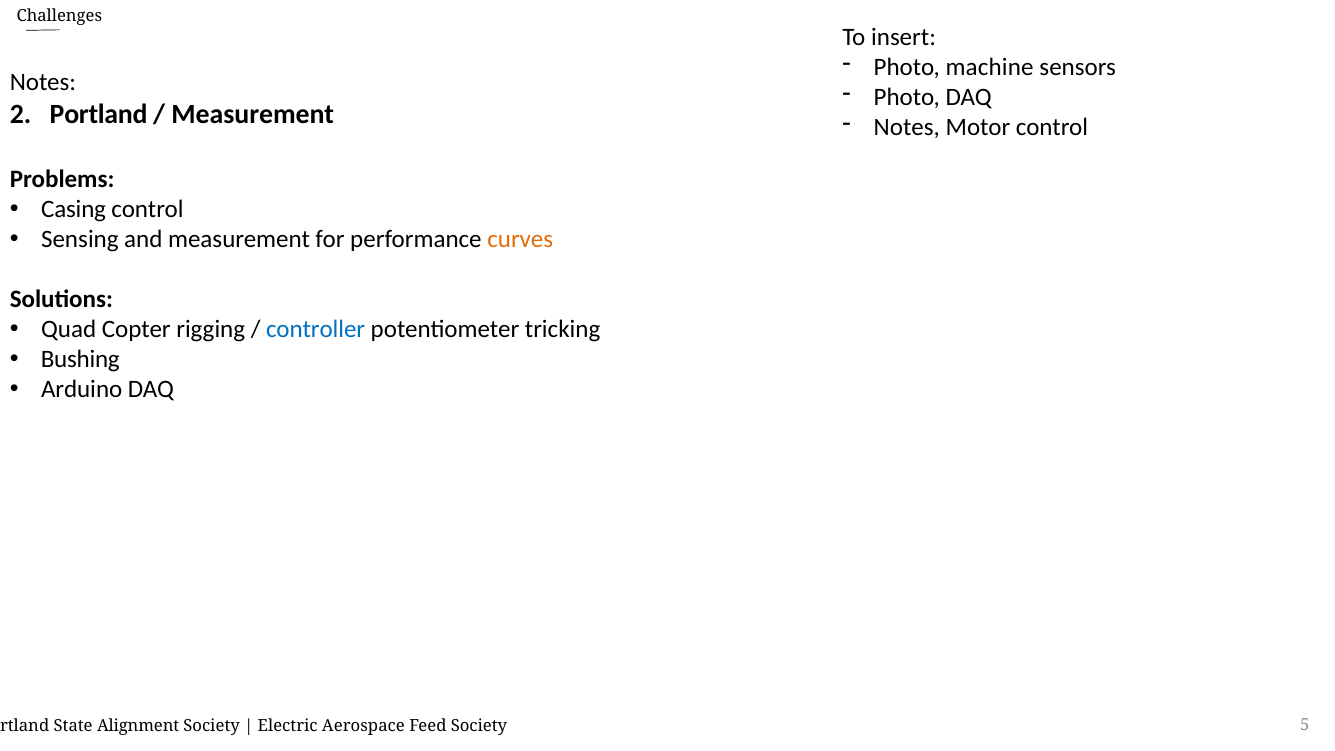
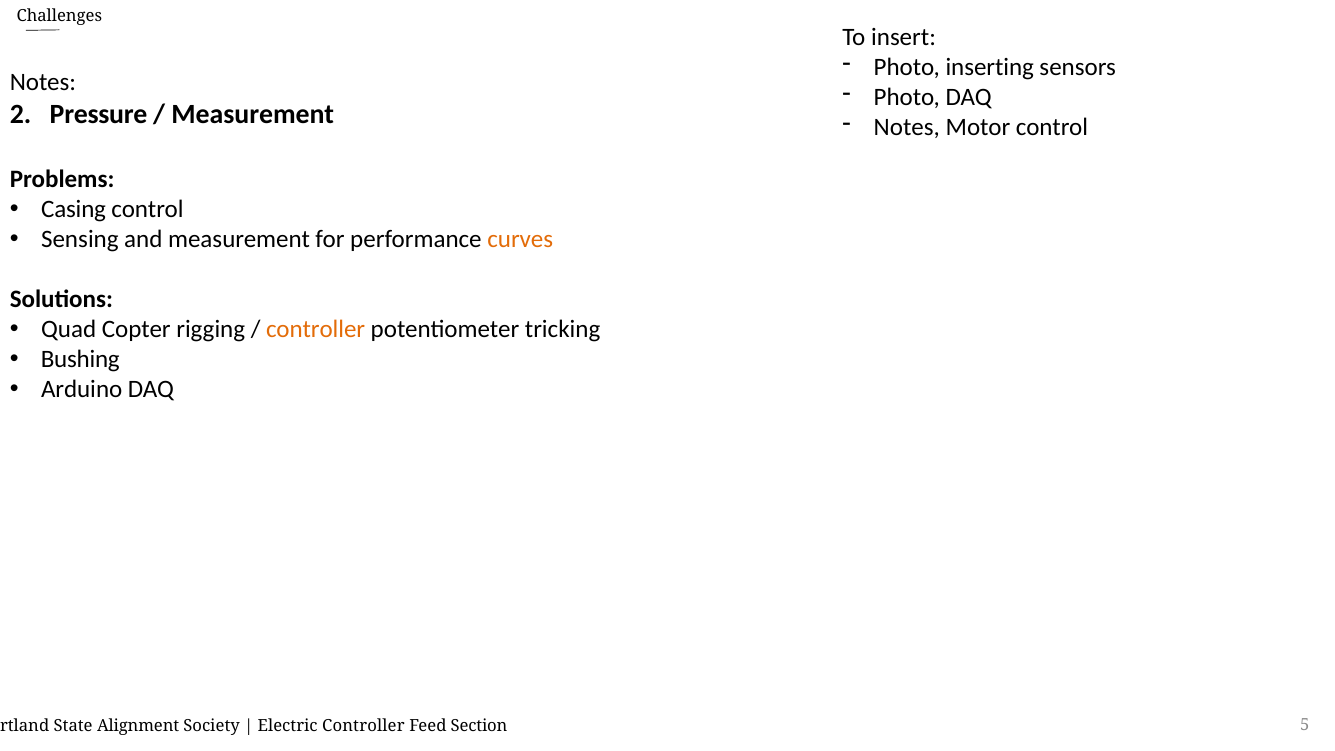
machine: machine -> inserting
2 Portland: Portland -> Pressure
controller at (316, 329) colour: blue -> orange
Electric Aerospace: Aerospace -> Controller
Feed Society: Society -> Section
